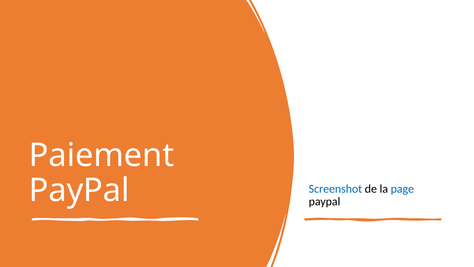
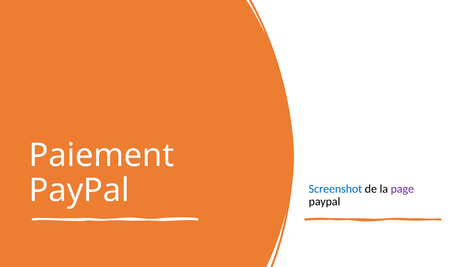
page colour: blue -> purple
